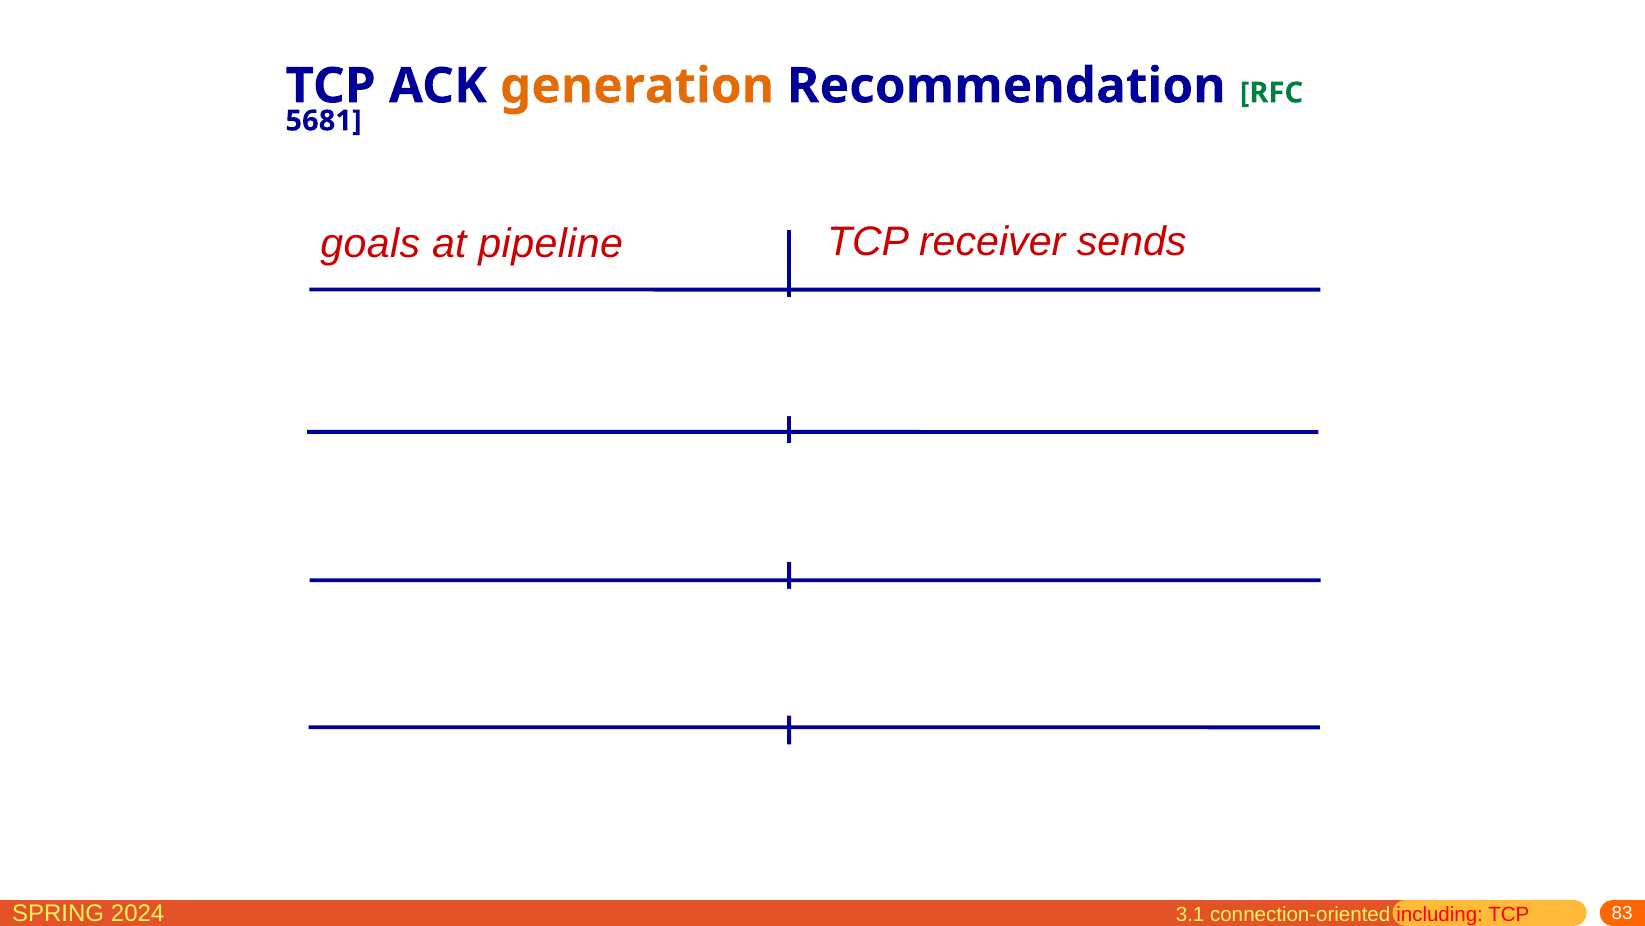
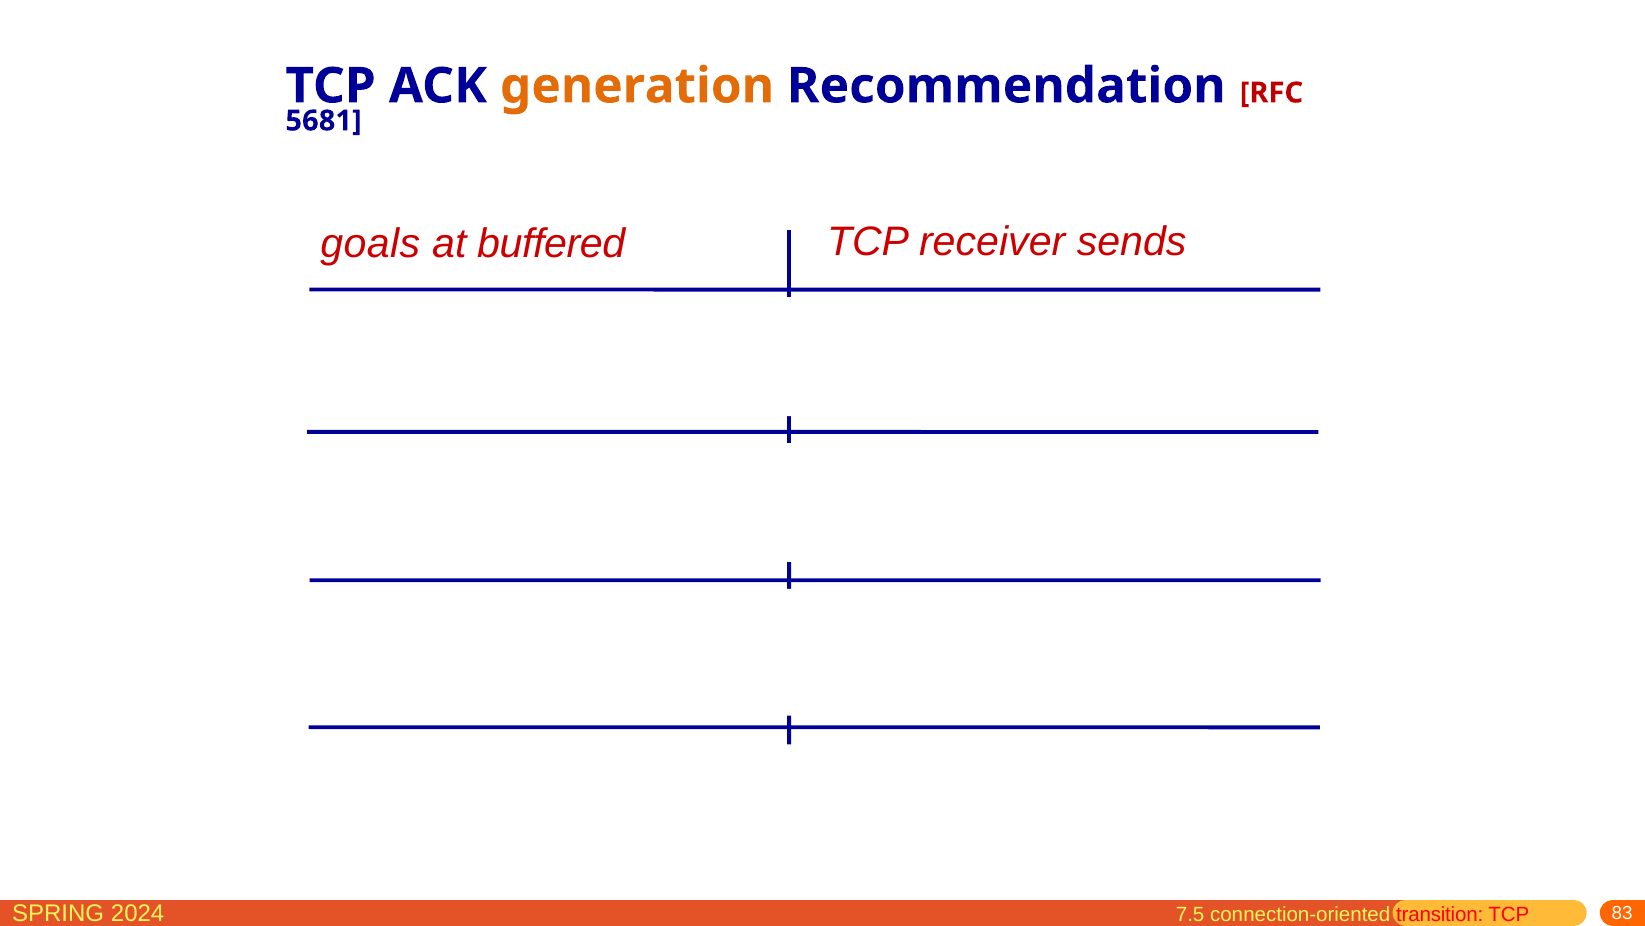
RFC colour: green -> red
pipeline: pipeline -> buffered
3.1: 3.1 -> 7.5
including: including -> transition
